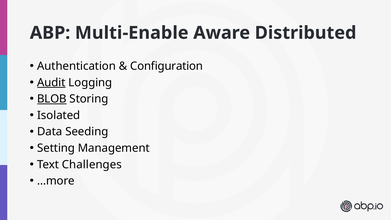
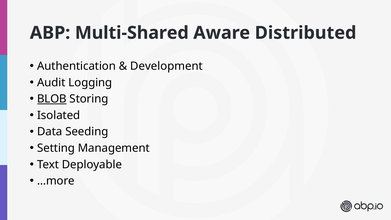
Multi-Enable: Multi-Enable -> Multi-Shared
Configuration: Configuration -> Development
Audit underline: present -> none
Challenges: Challenges -> Deployable
